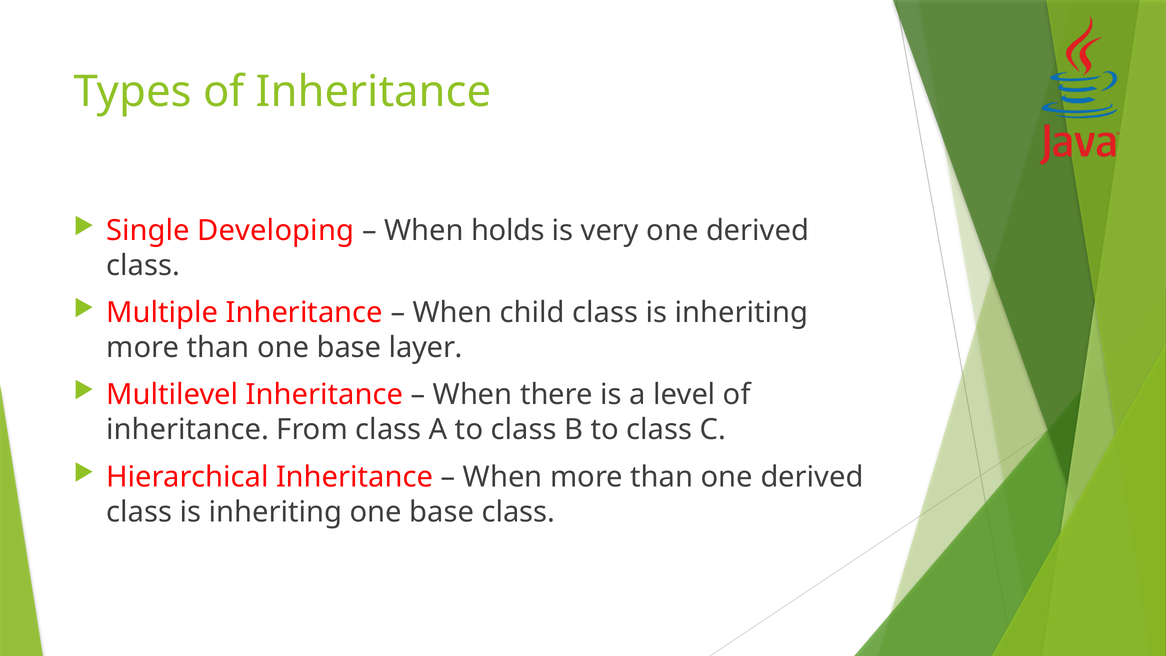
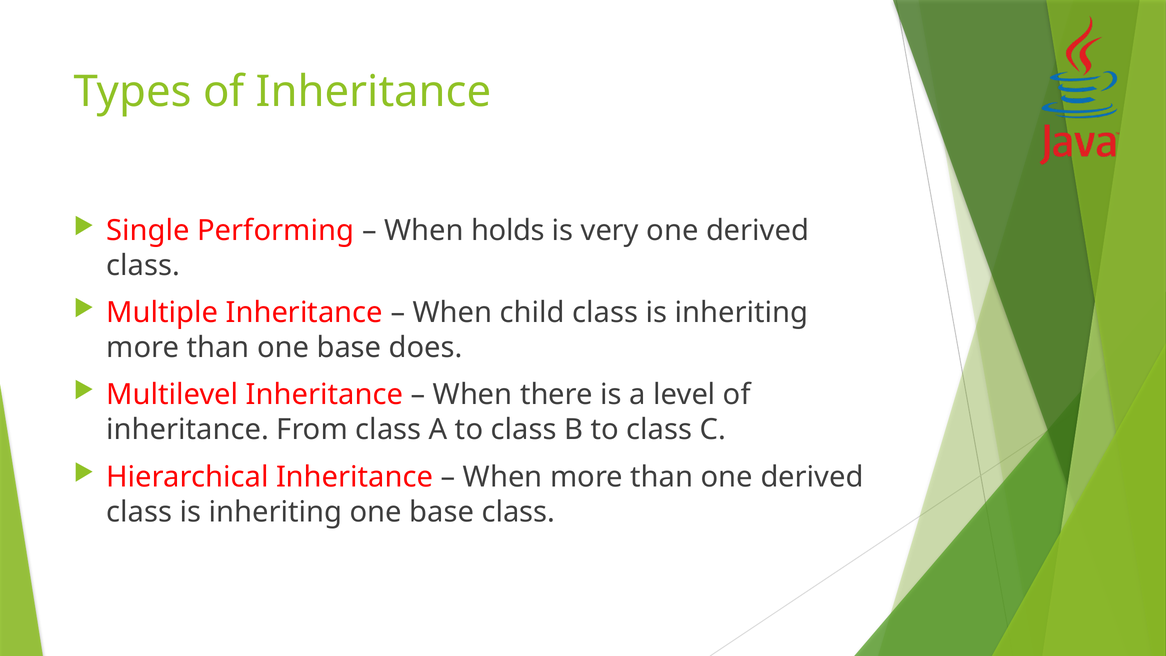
Developing: Developing -> Performing
layer: layer -> does
